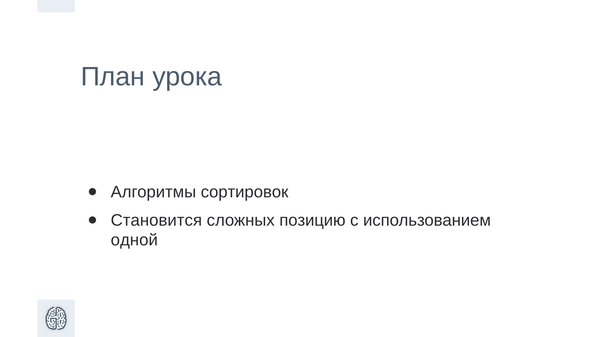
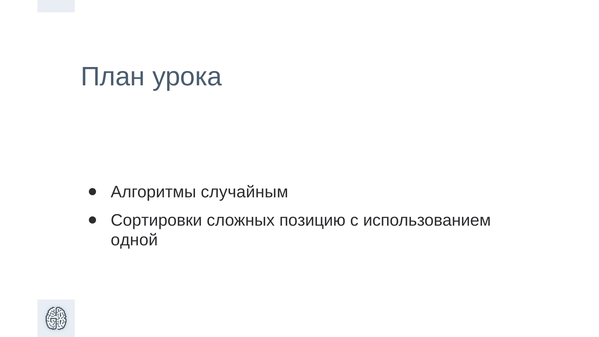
сортировок: сортировок -> случайным
Становится: Становится -> Сортировки
